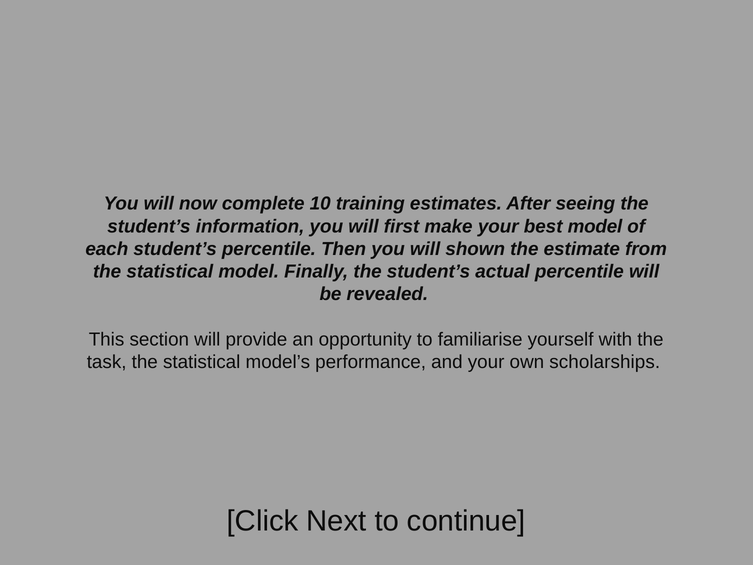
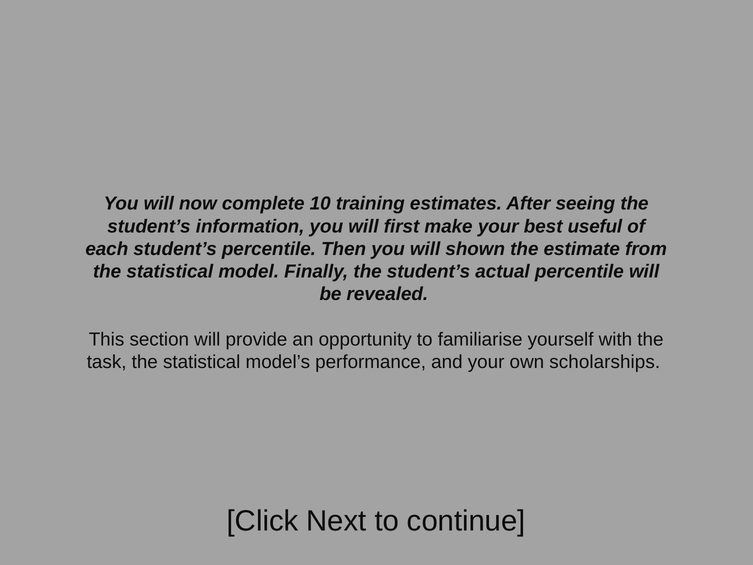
best model: model -> useful
